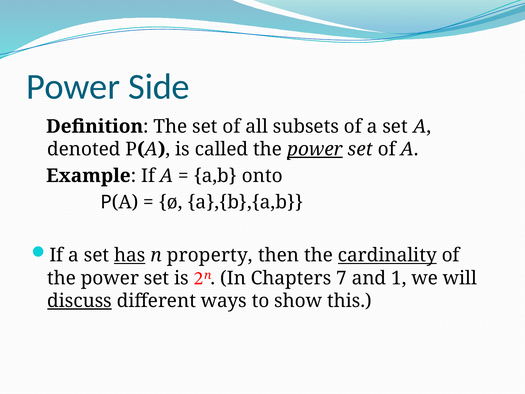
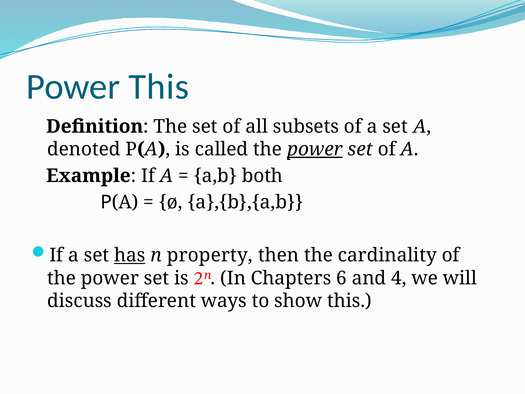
Power Side: Side -> This
onto: onto -> both
cardinality underline: present -> none
7: 7 -> 6
1: 1 -> 4
discuss underline: present -> none
